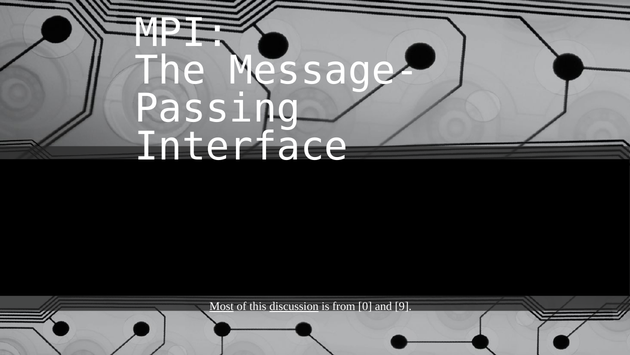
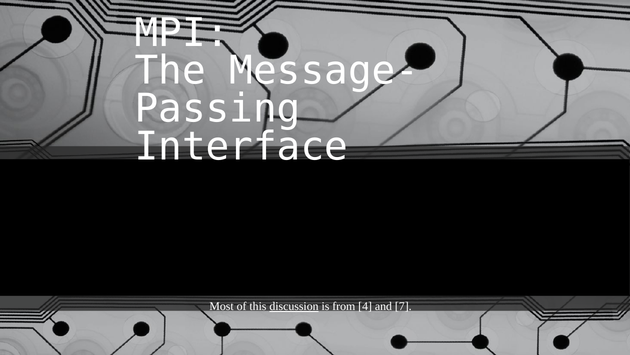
Most underline: present -> none
0: 0 -> 4
9: 9 -> 7
